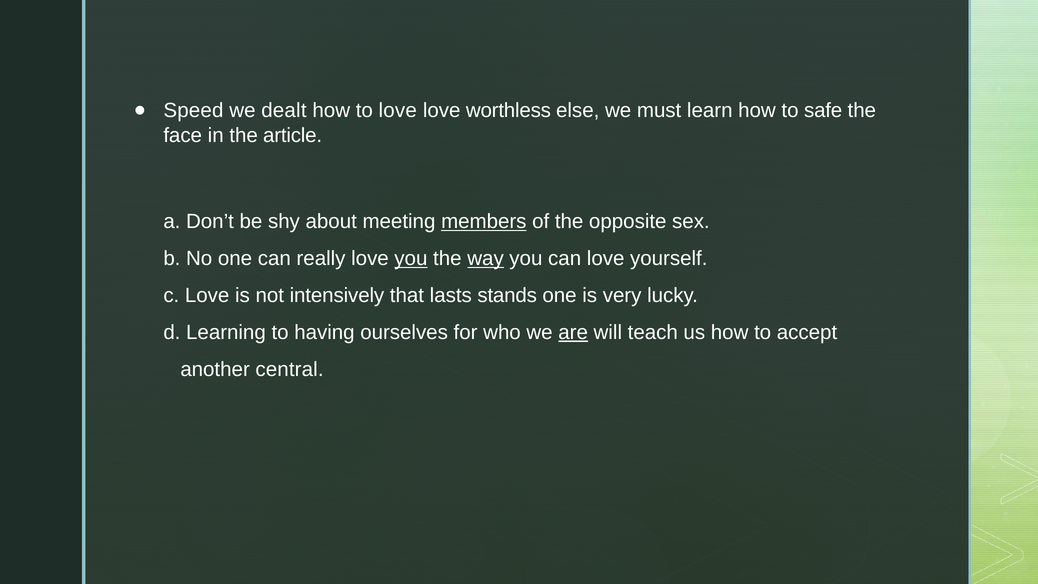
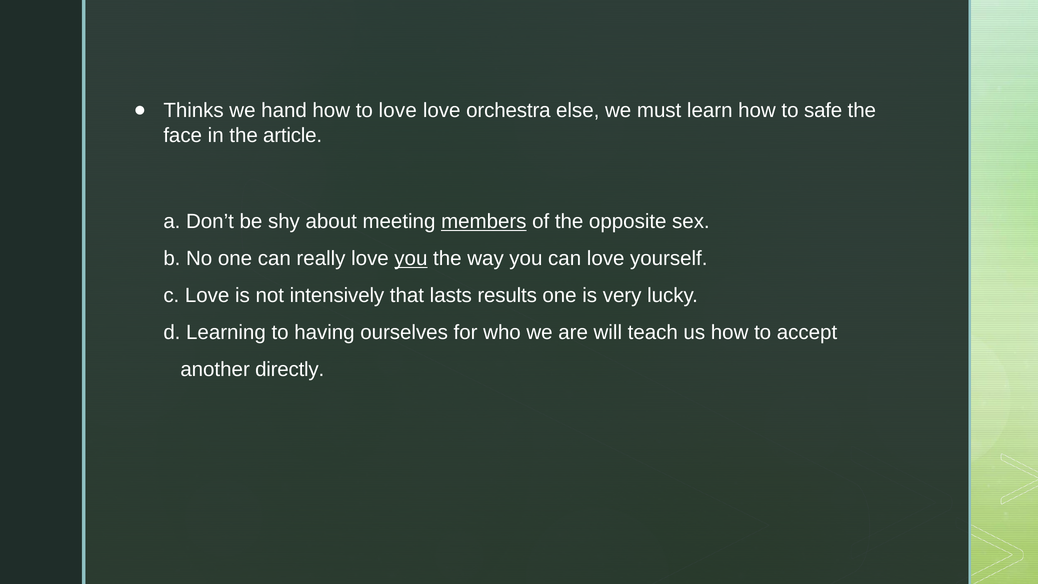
Speed: Speed -> Thinks
dealt: dealt -> hand
worthless: worthless -> orchestra
way underline: present -> none
stands: stands -> results
are underline: present -> none
central: central -> directly
